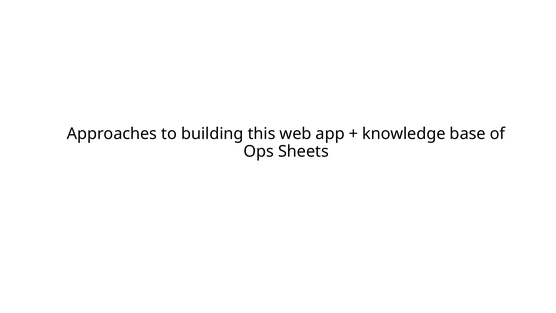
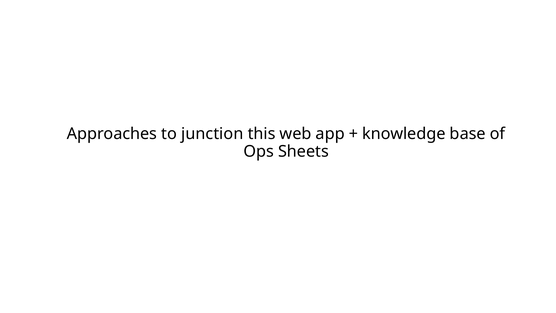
building: building -> junction
